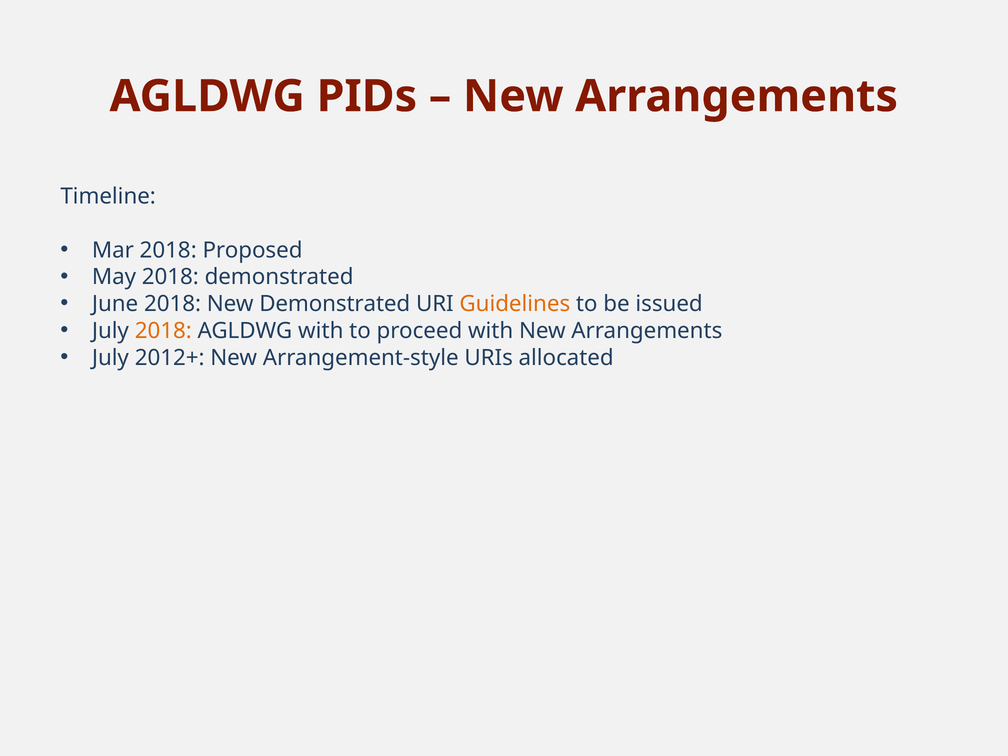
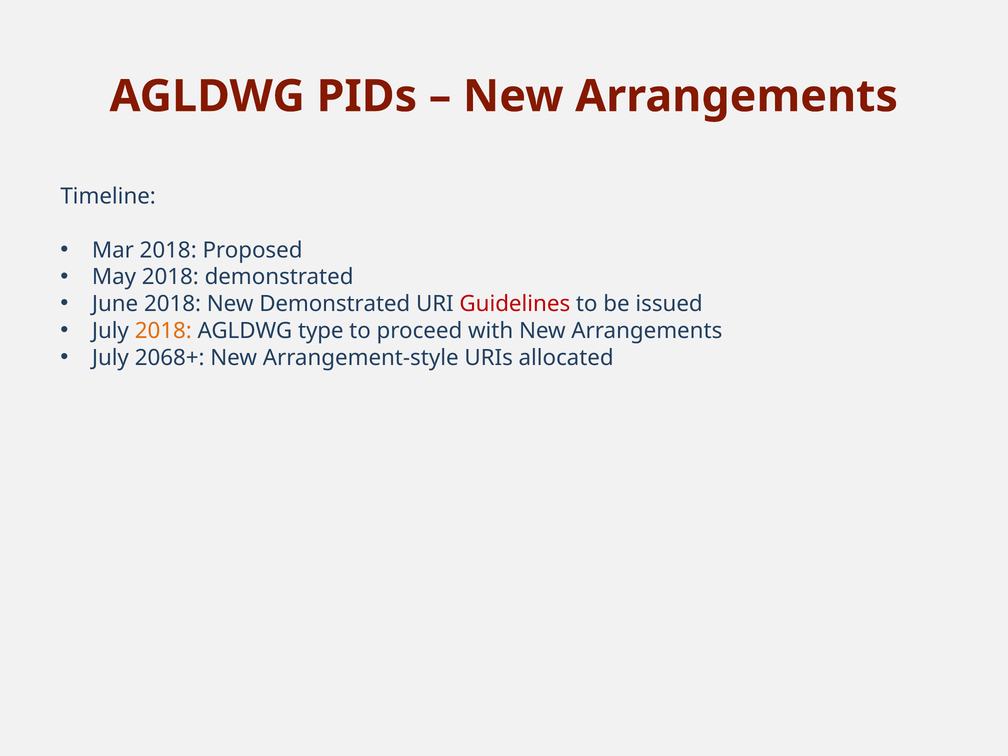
Guidelines colour: orange -> red
AGLDWG with: with -> type
2012+: 2012+ -> 2068+
